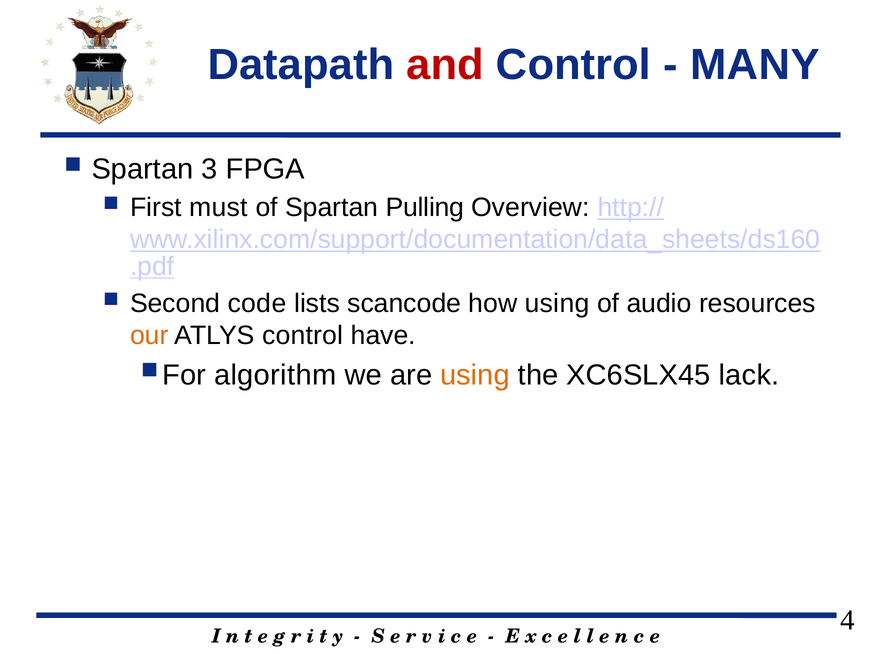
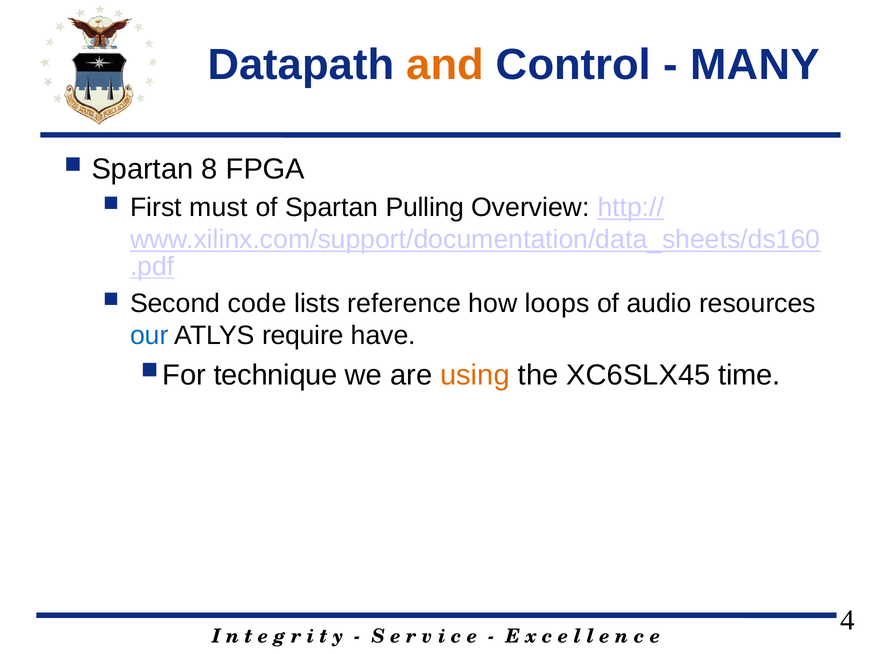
and colour: red -> orange
3: 3 -> 8
scancode: scancode -> reference
how using: using -> loops
our colour: orange -> blue
ATLYS control: control -> require
algorithm: algorithm -> technique
lack: lack -> time
